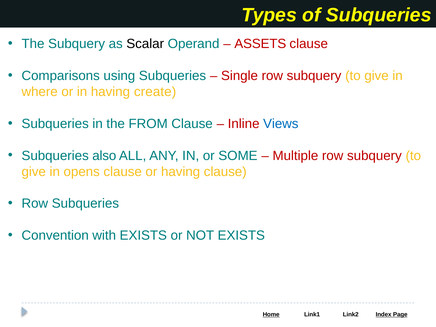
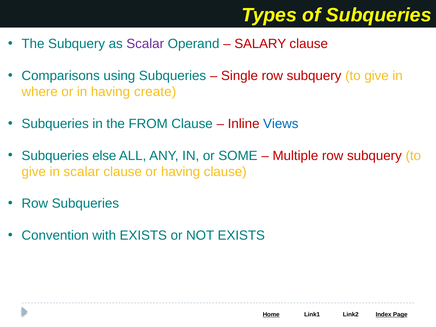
Scalar at (145, 44) colour: black -> purple
ASSETS: ASSETS -> SALARY
also: also -> else
in opens: opens -> scalar
